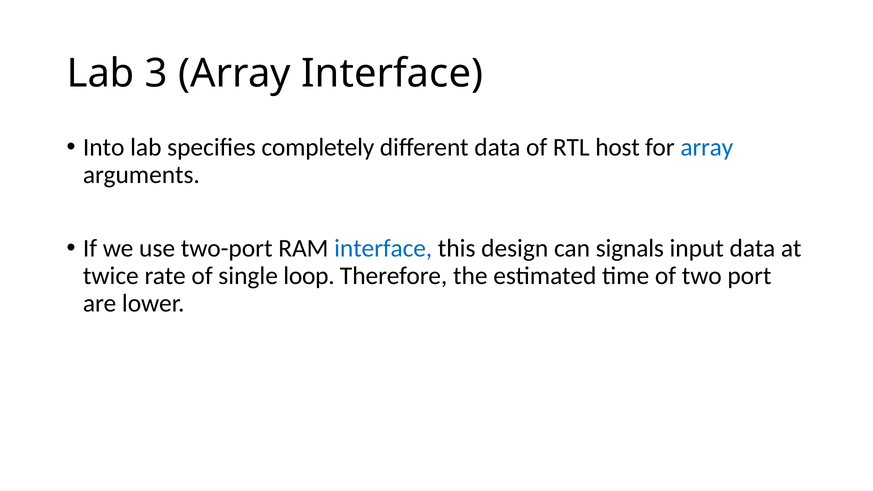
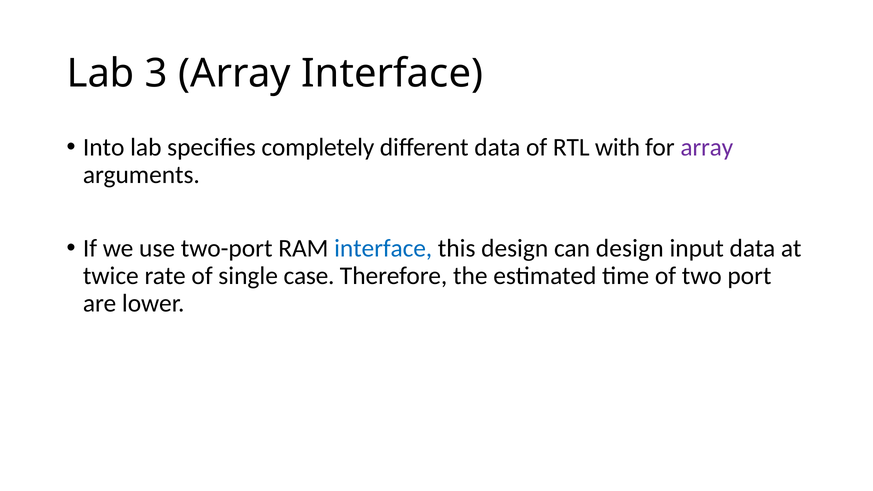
host: host -> with
array at (707, 148) colour: blue -> purple
can signals: signals -> design
loop: loop -> case
